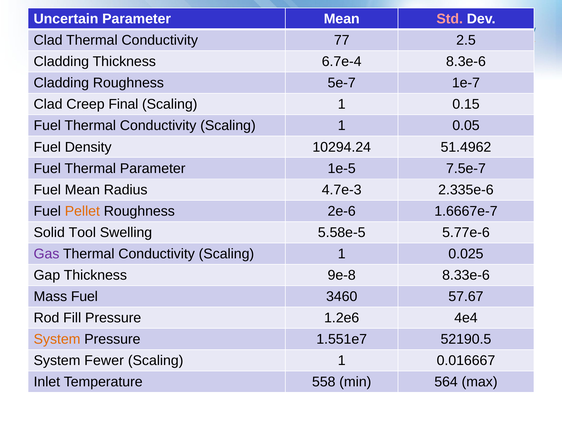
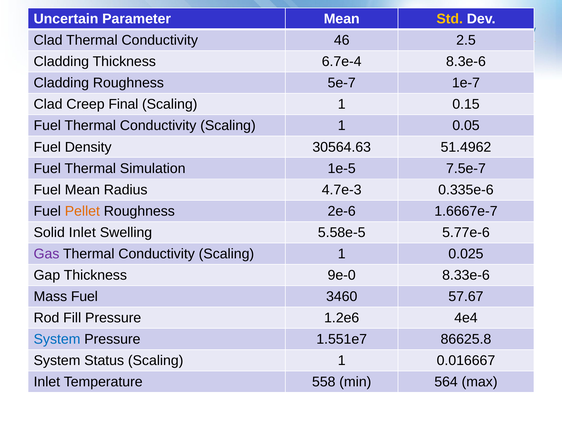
Std colour: pink -> yellow
77: 77 -> 46
10294.24: 10294.24 -> 30564.63
Thermal Parameter: Parameter -> Simulation
2.335e-6: 2.335e-6 -> 0.335e-6
Solid Tool: Tool -> Inlet
9e-8: 9e-8 -> 9e-0
System at (57, 340) colour: orange -> blue
52190.5: 52190.5 -> 86625.8
Fewer: Fewer -> Status
